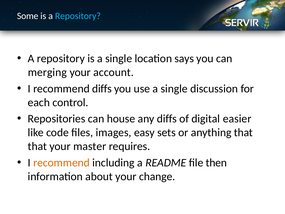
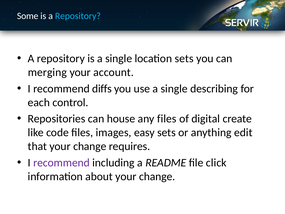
location says: says -> sets
discussion: discussion -> describing
any diffs: diffs -> files
easier: easier -> create
anything that: that -> edit
that your master: master -> change
recommend at (61, 162) colour: orange -> purple
then: then -> click
